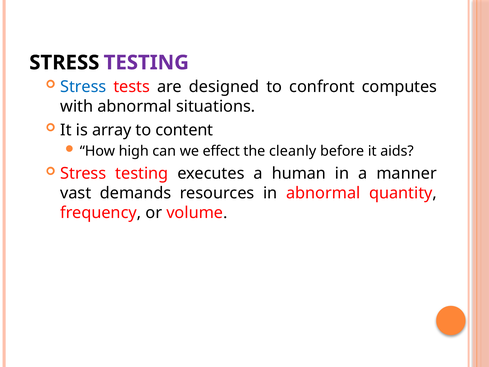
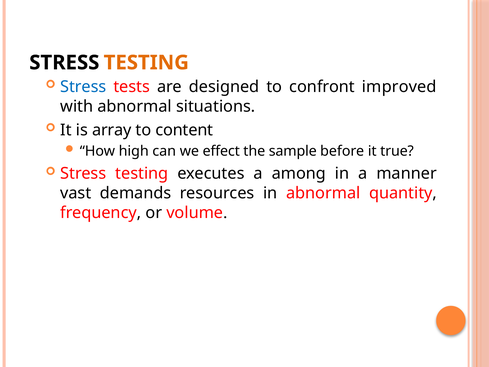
TESTING at (146, 63) colour: purple -> orange
computes: computes -> improved
cleanly: cleanly -> sample
aids: aids -> true
human: human -> among
